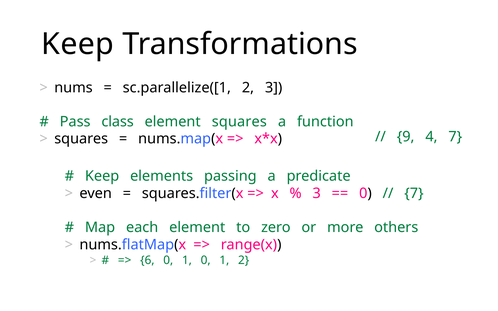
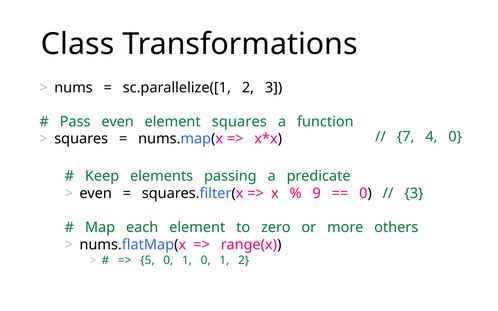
Keep at (78, 44): Keep -> Class
Pass class: class -> even
9: 9 -> 7
4 7: 7 -> 0
3 at (317, 194): 3 -> 9
7 at (414, 194): 7 -> 3
6: 6 -> 5
